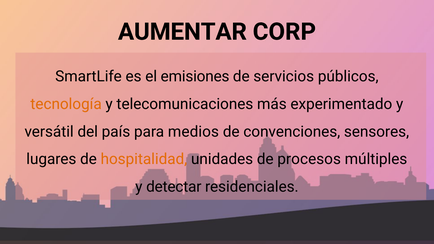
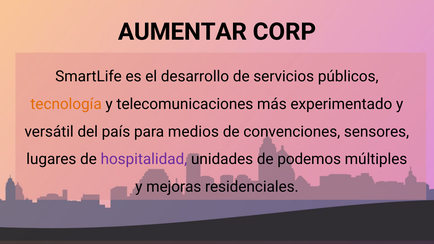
emisiones: emisiones -> desarrollo
hospitalidad colour: orange -> purple
procesos: procesos -> podemos
detectar: detectar -> mejoras
